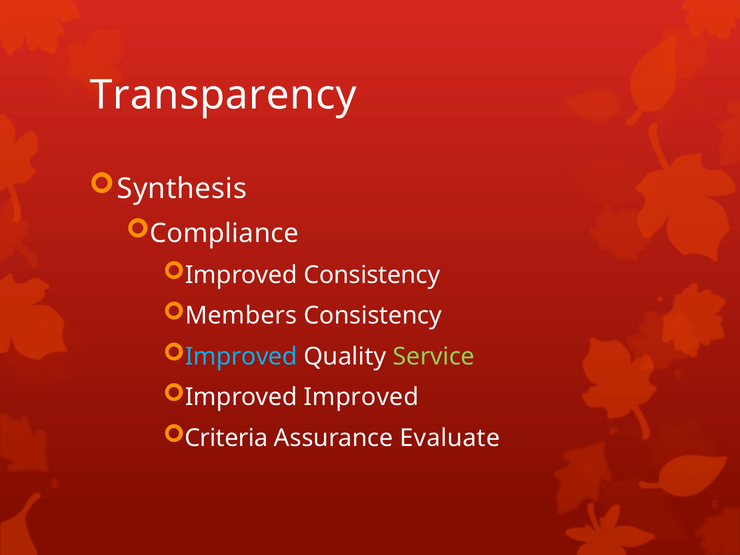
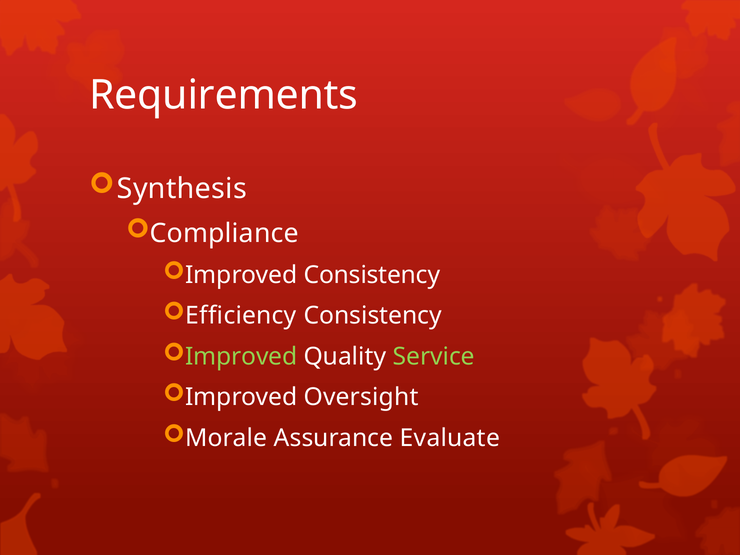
Transparency: Transparency -> Requirements
Members: Members -> Efficiency
Improved at (241, 356) colour: light blue -> light green
Improved Improved: Improved -> Oversight
Criteria: Criteria -> Morale
